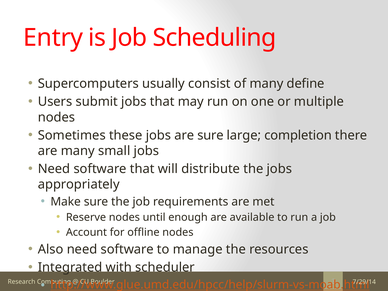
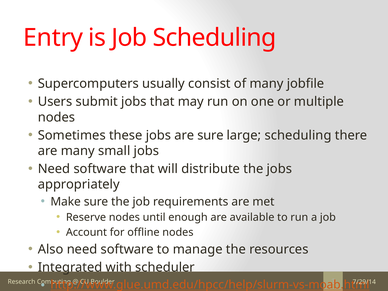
define: define -> jobfile
large completion: completion -> scheduling
